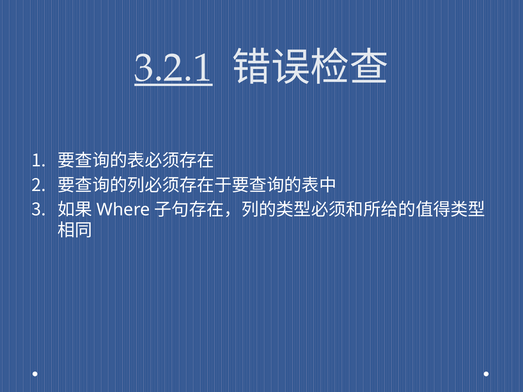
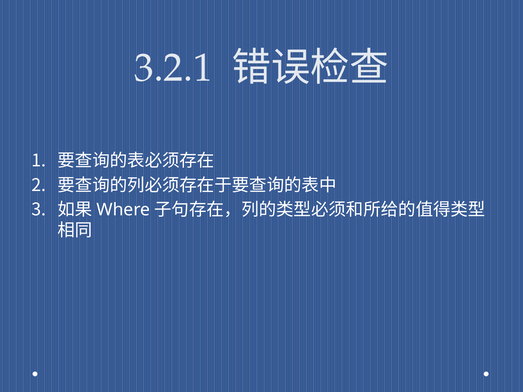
3.2.1 underline: present -> none
